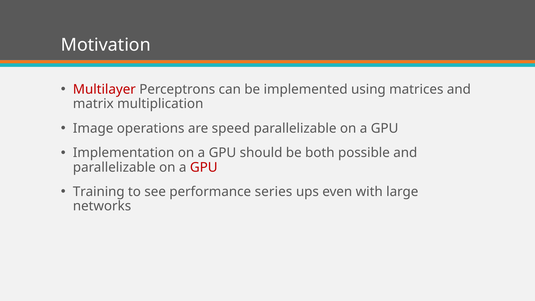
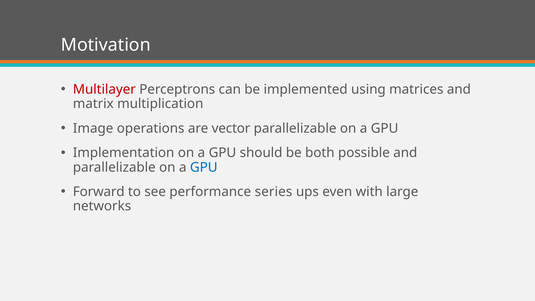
speed: speed -> vector
GPU at (204, 167) colour: red -> blue
Training: Training -> Forward
